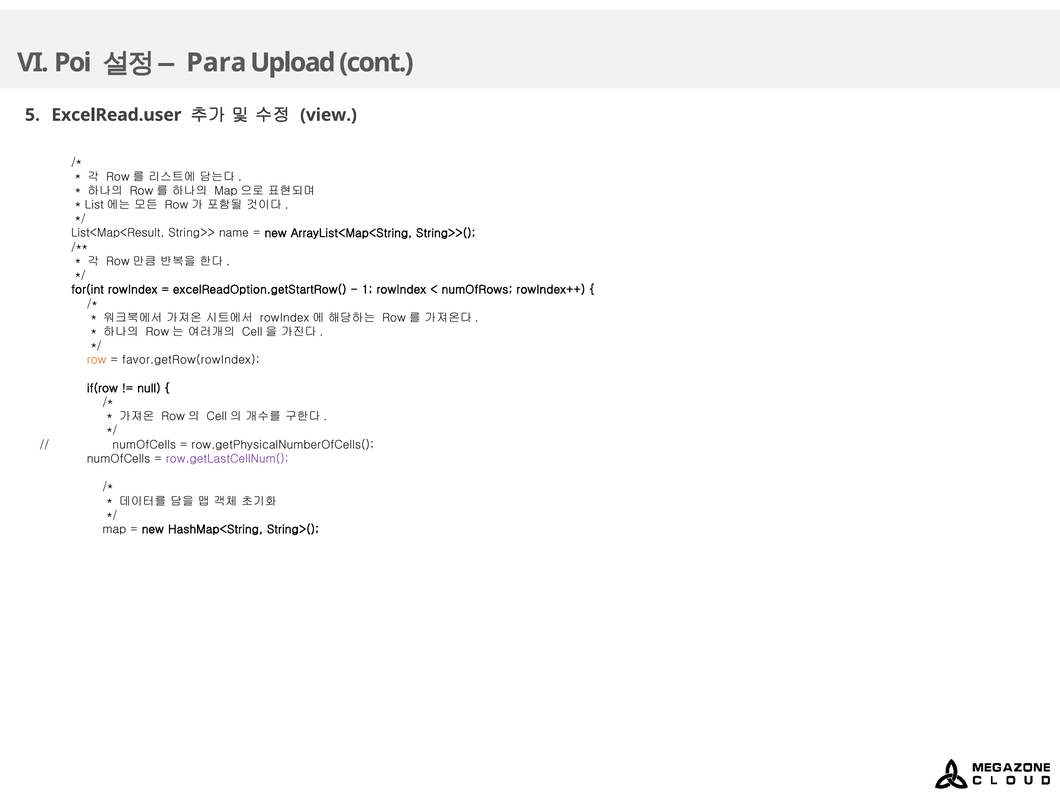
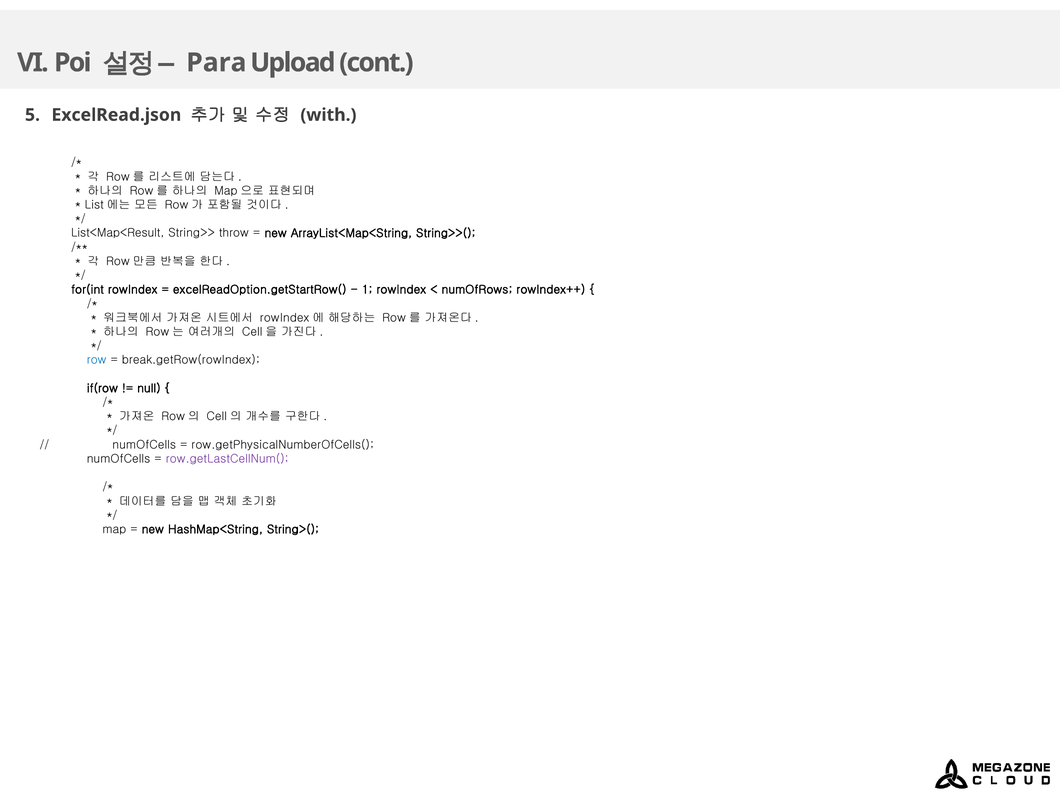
ExcelRead.user: ExcelRead.user -> ExcelRead.json
view: view -> with
name: name -> throw
row colour: orange -> blue
favor.getRow(rowIndex: favor.getRow(rowIndex -> break.getRow(rowIndex
